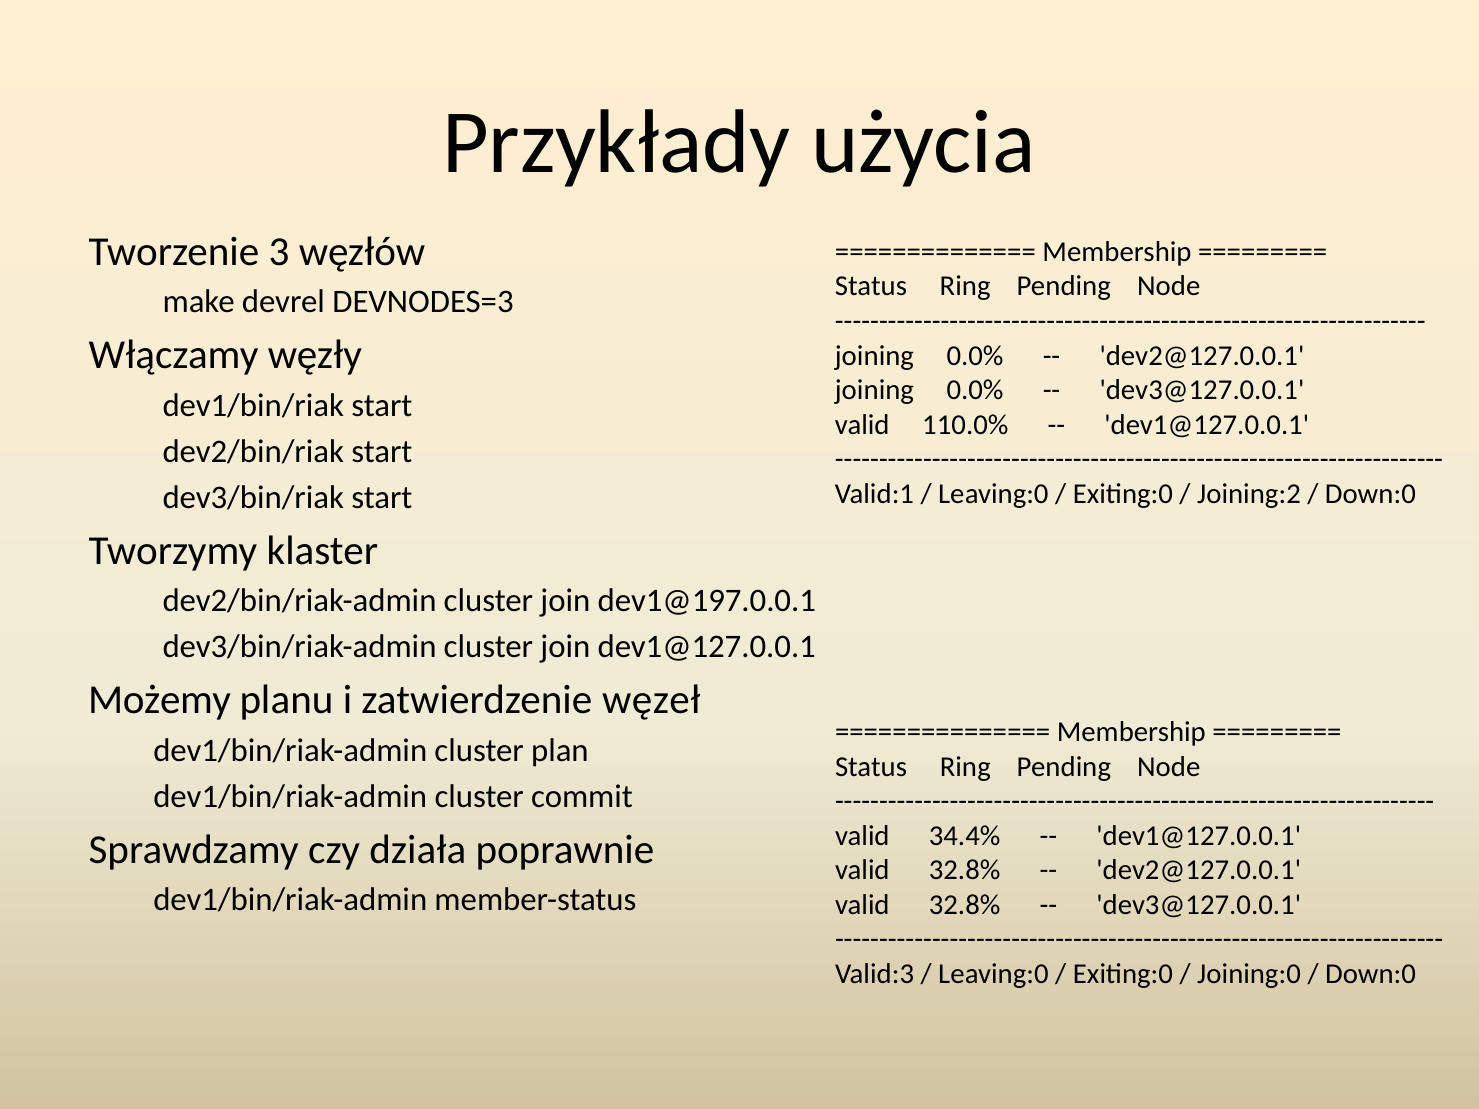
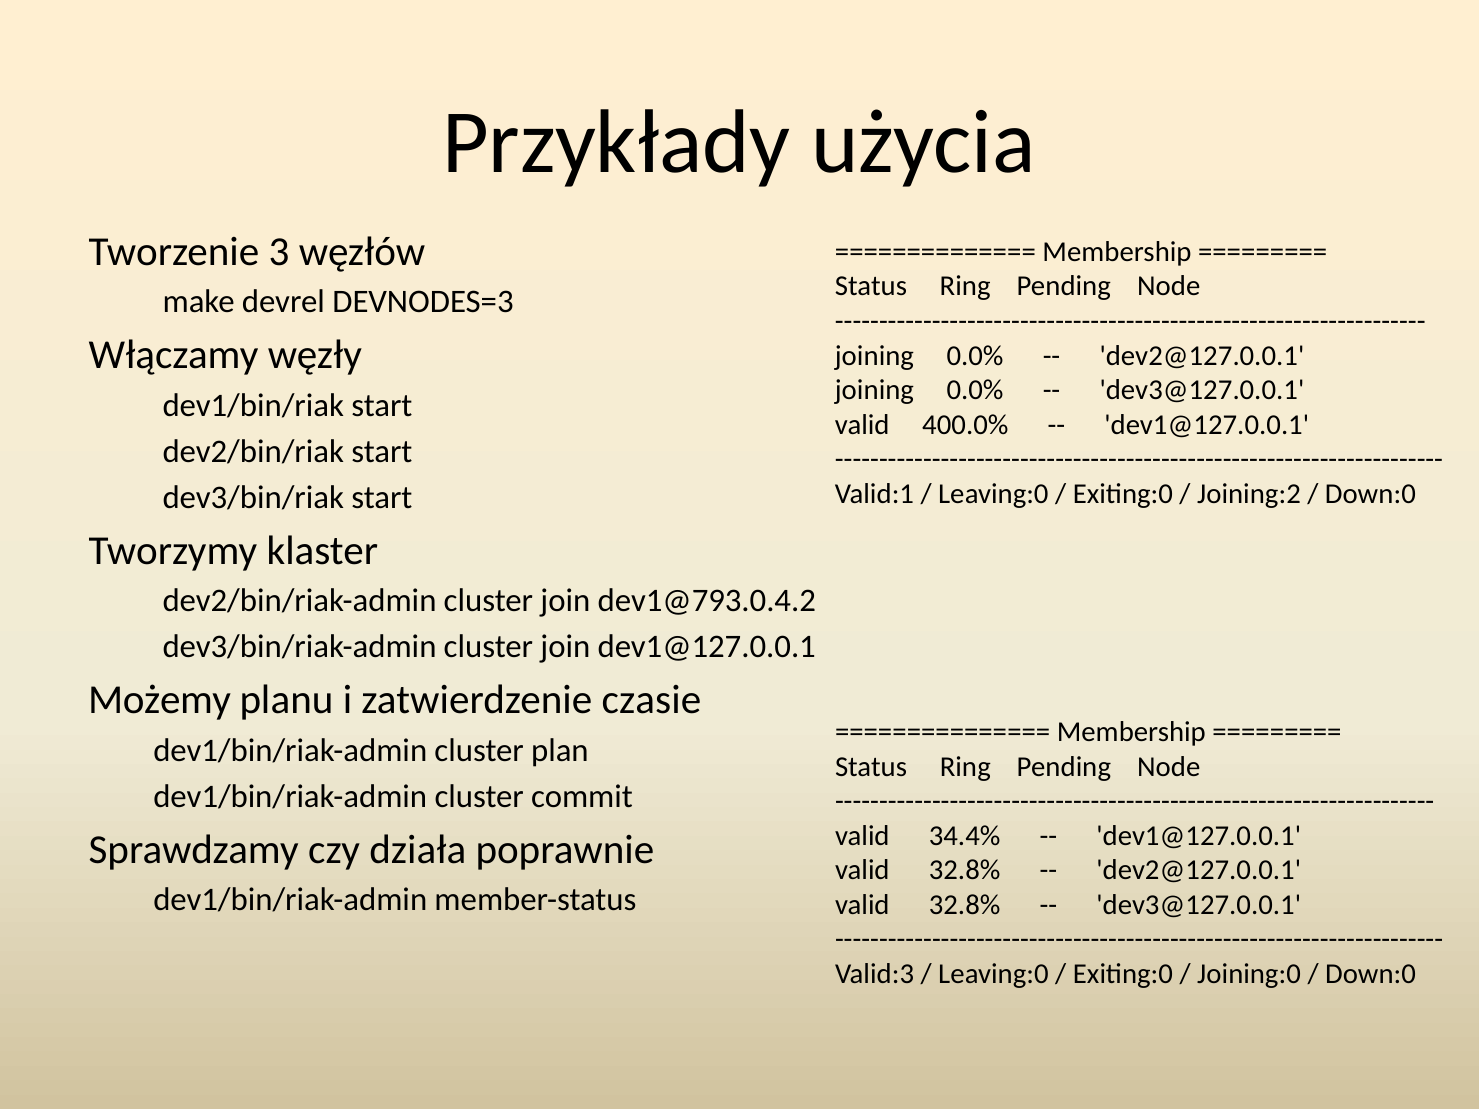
110.0%: 110.0% -> 400.0%
dev1@197.0.0.1: dev1@197.0.0.1 -> dev1@793.0.4.2
węzeł: węzeł -> czasie
